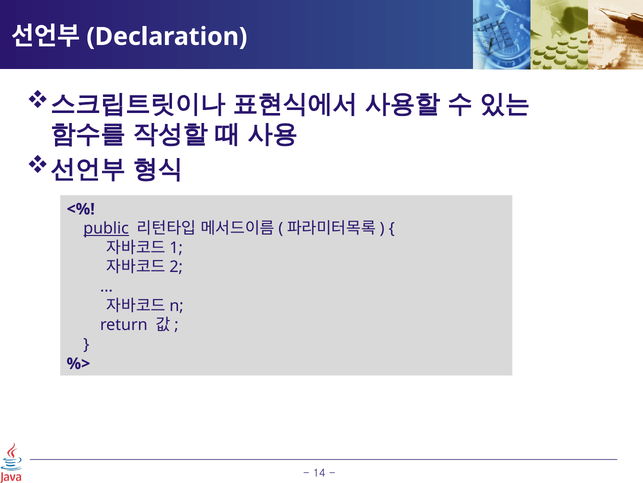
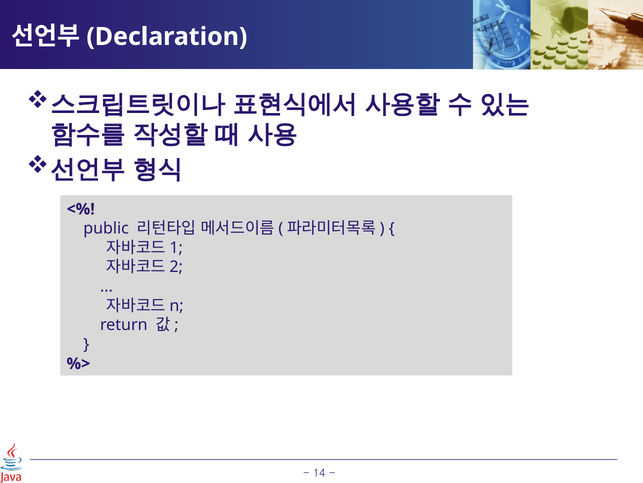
public underline: present -> none
